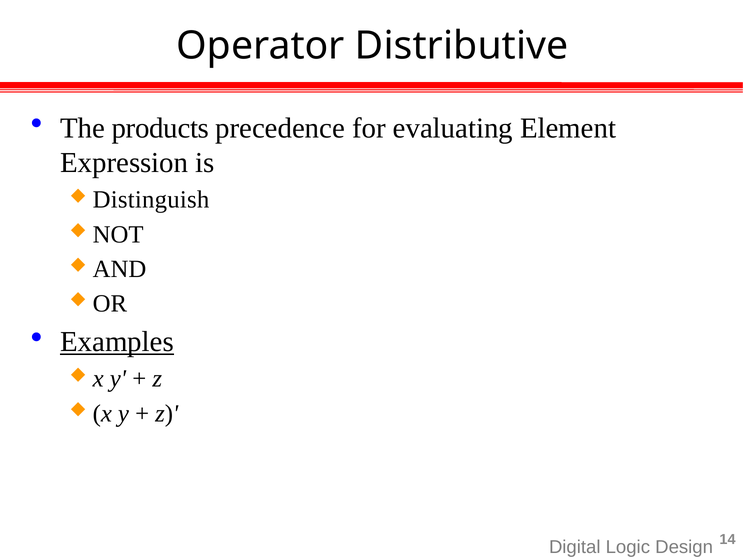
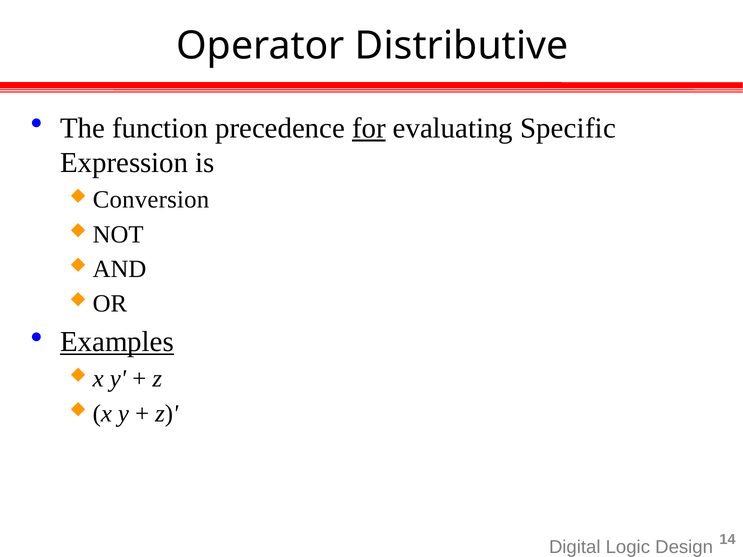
products: products -> function
for underline: none -> present
Element: Element -> Specific
Distinguish: Distinguish -> Conversion
